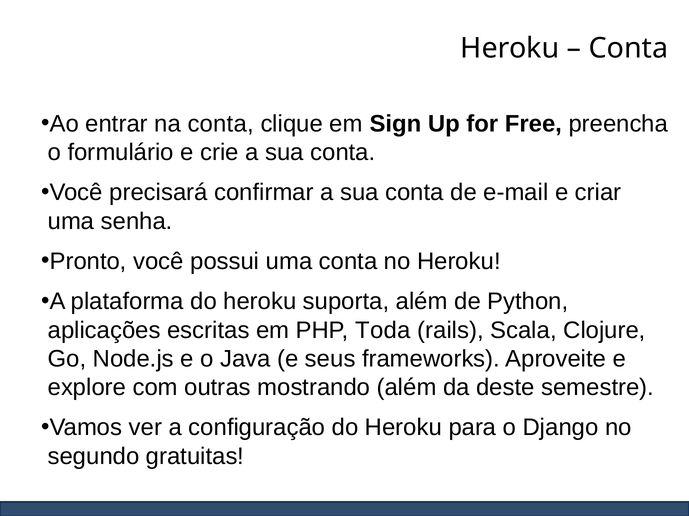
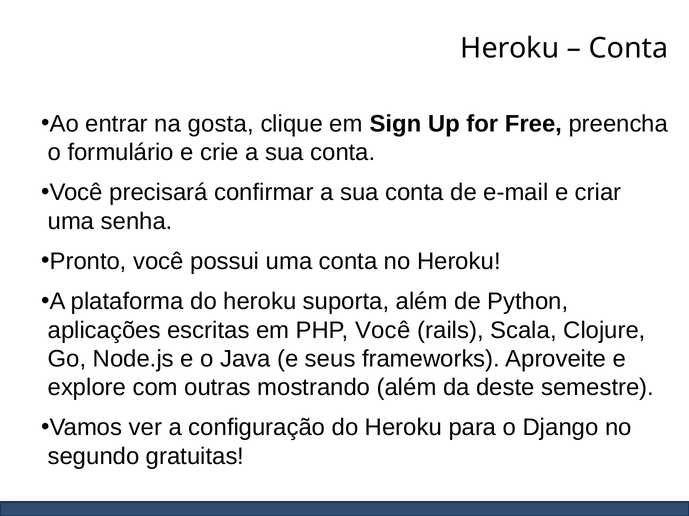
na conta: conta -> gosta
PHP Toda: Toda -> Você
